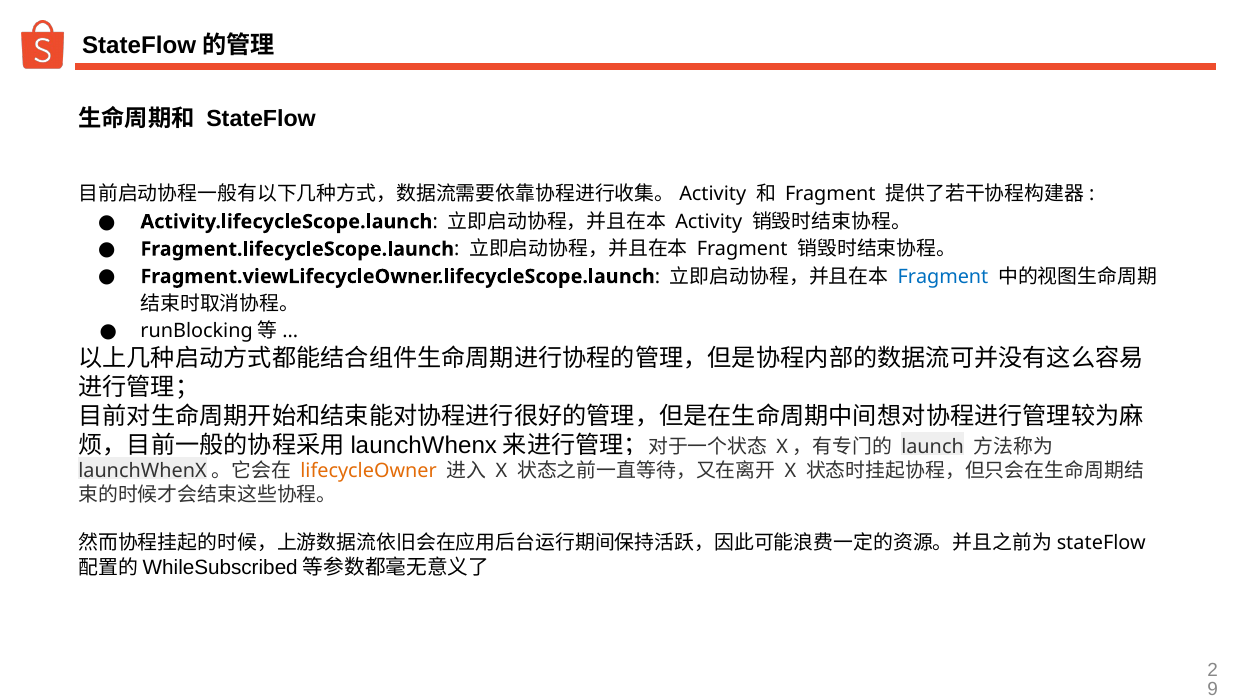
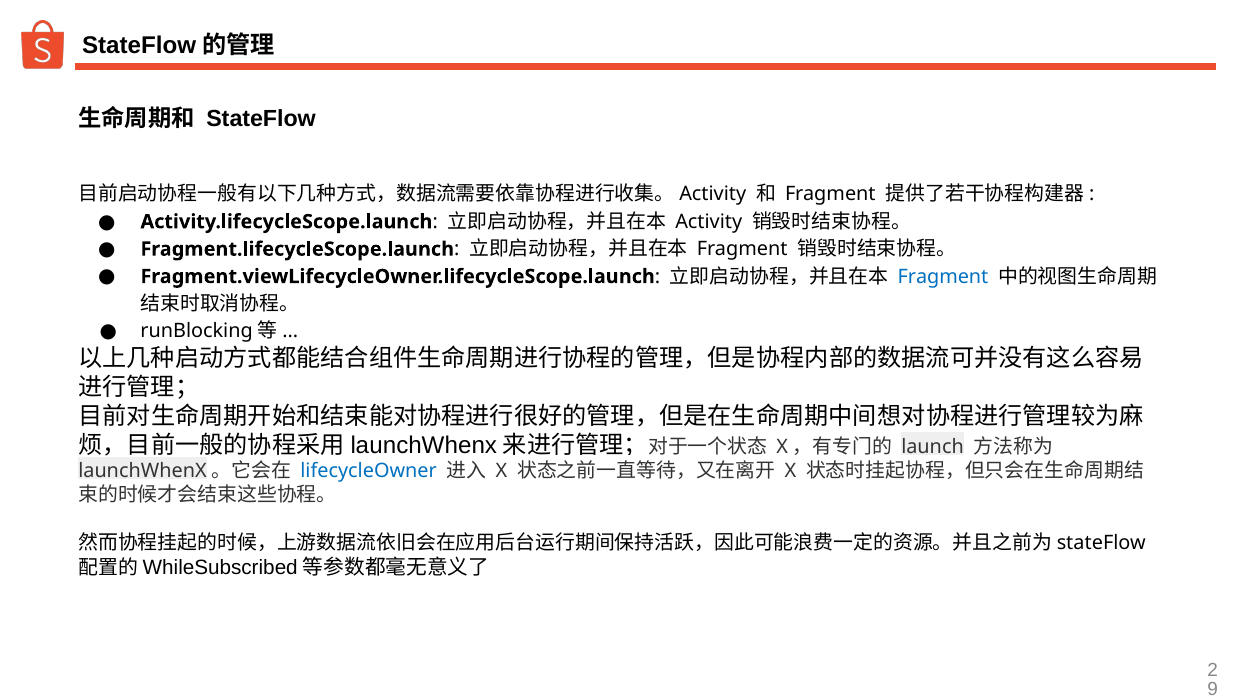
lifecycleOwner colour: orange -> blue
